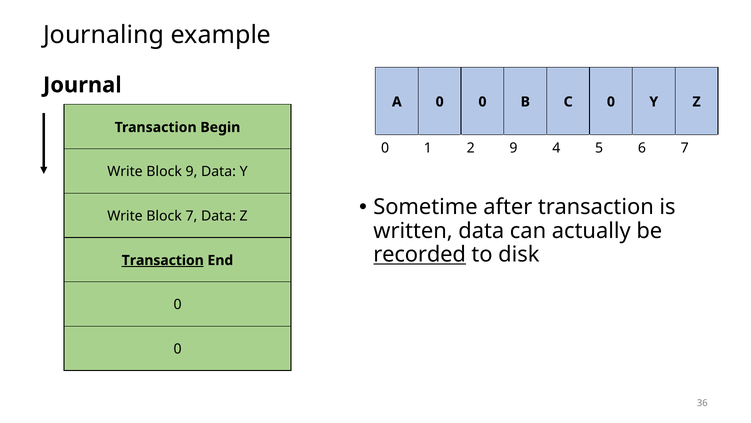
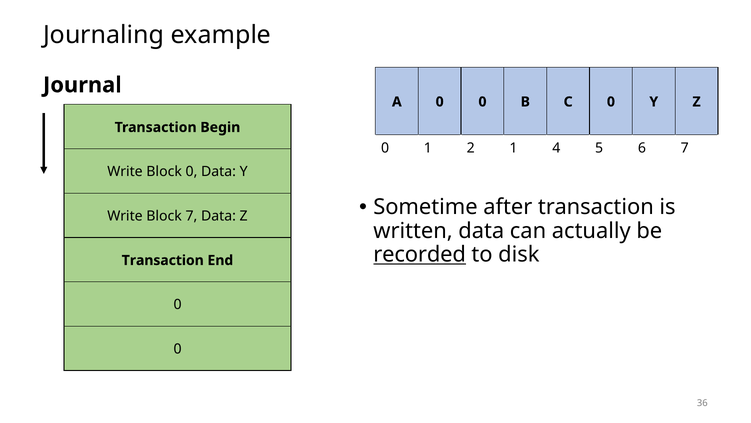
2 9: 9 -> 1
Block 9: 9 -> 0
Transaction at (163, 260) underline: present -> none
